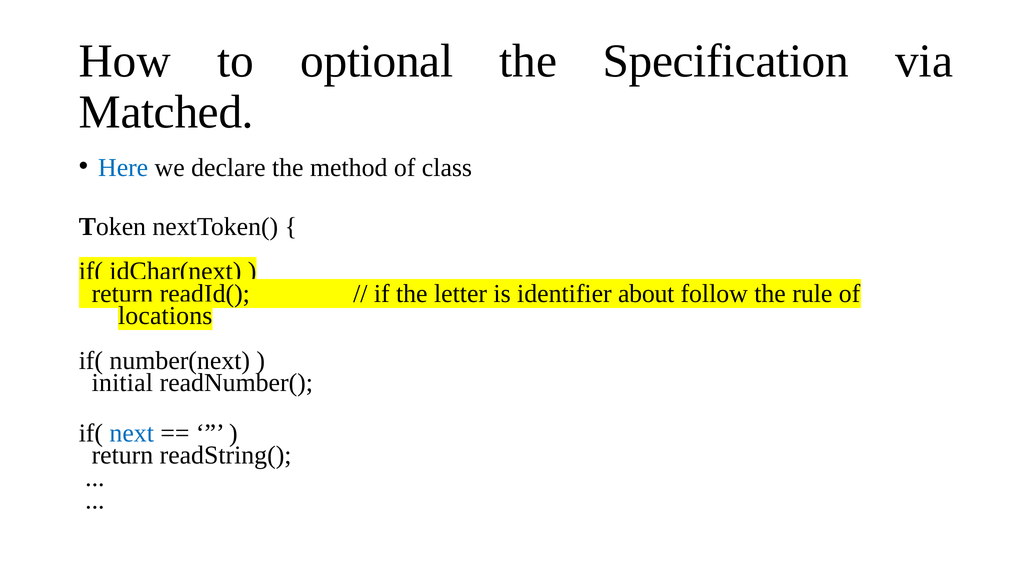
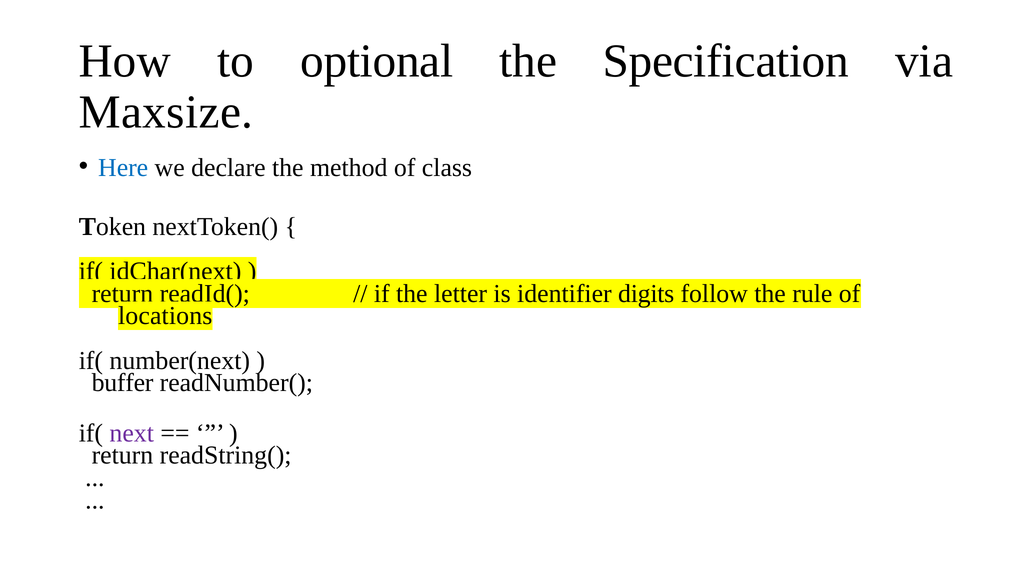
Matched: Matched -> Maxsize
about: about -> digits
initial: initial -> buffer
next colour: blue -> purple
